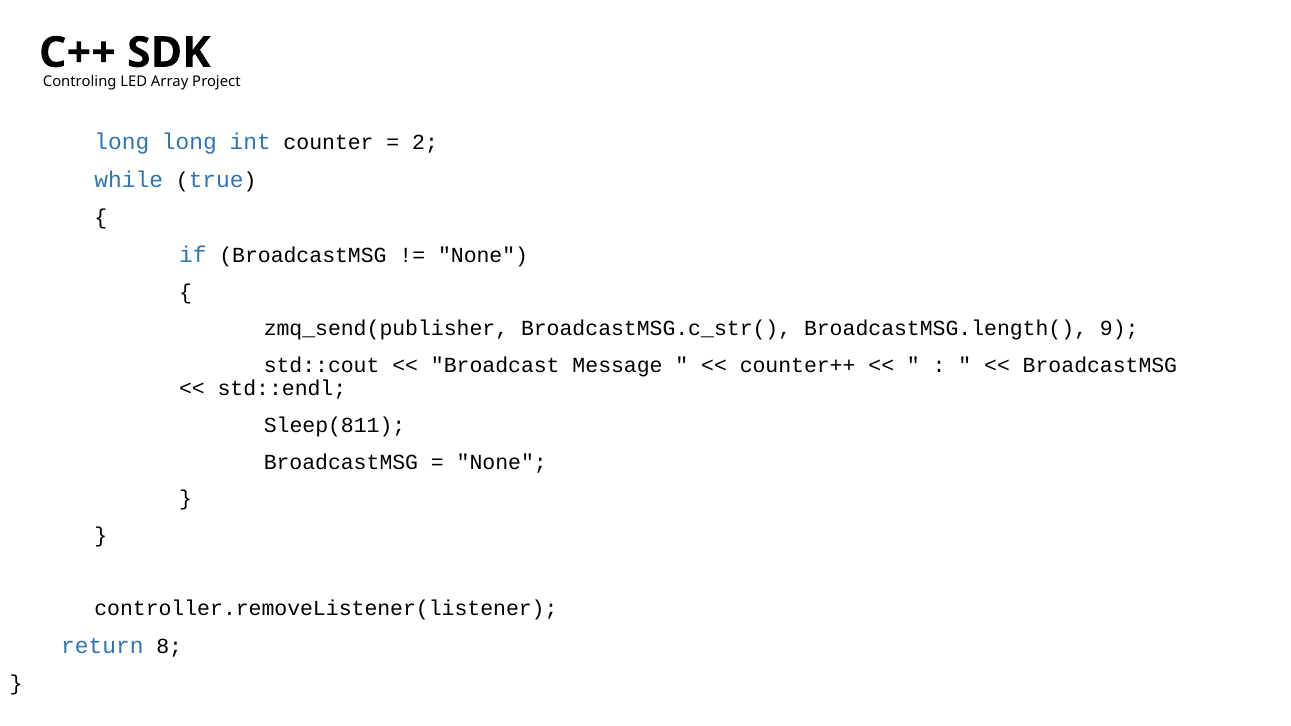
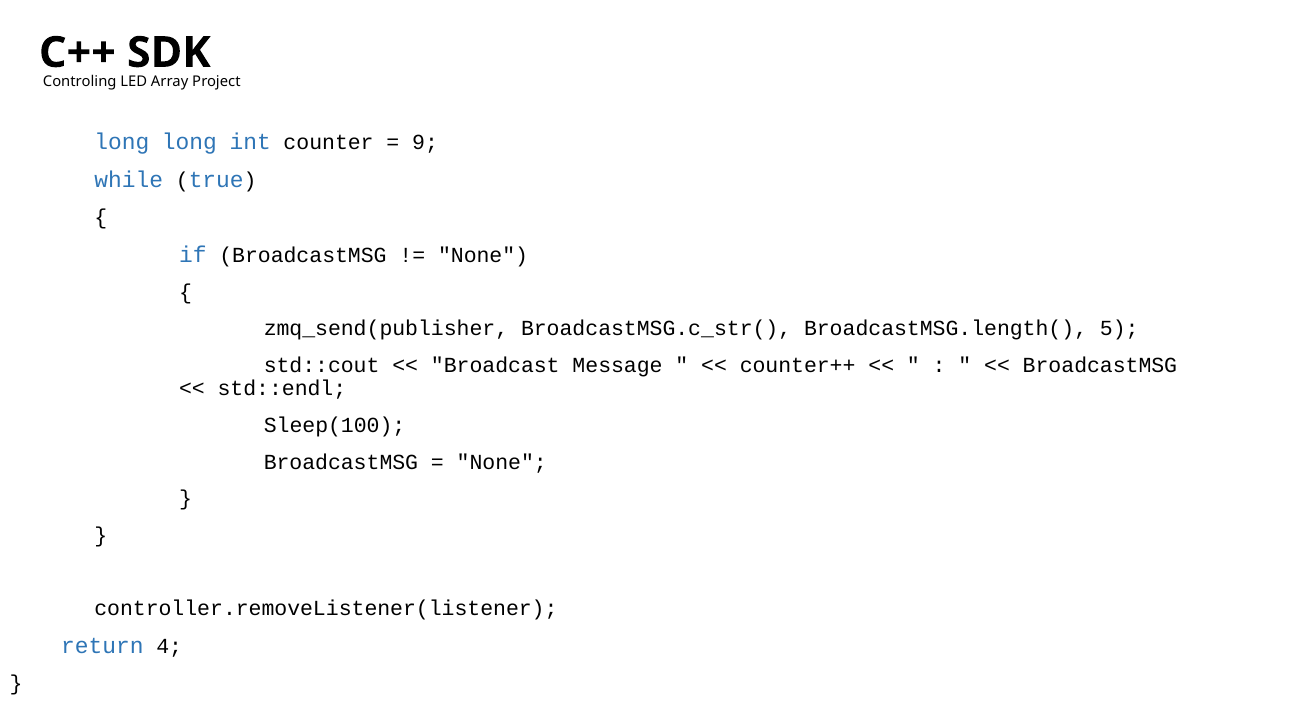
2: 2 -> 9
9: 9 -> 5
Sleep(811: Sleep(811 -> Sleep(100
8: 8 -> 4
